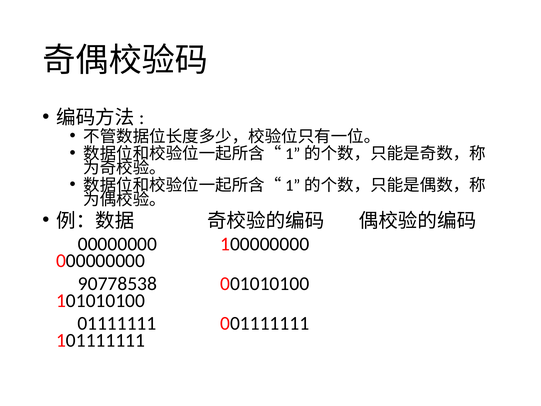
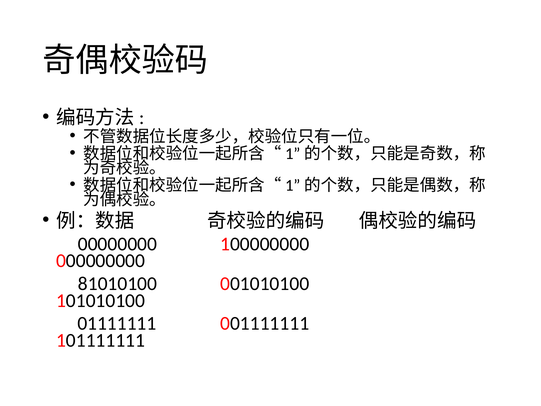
90778538: 90778538 -> 81010100
